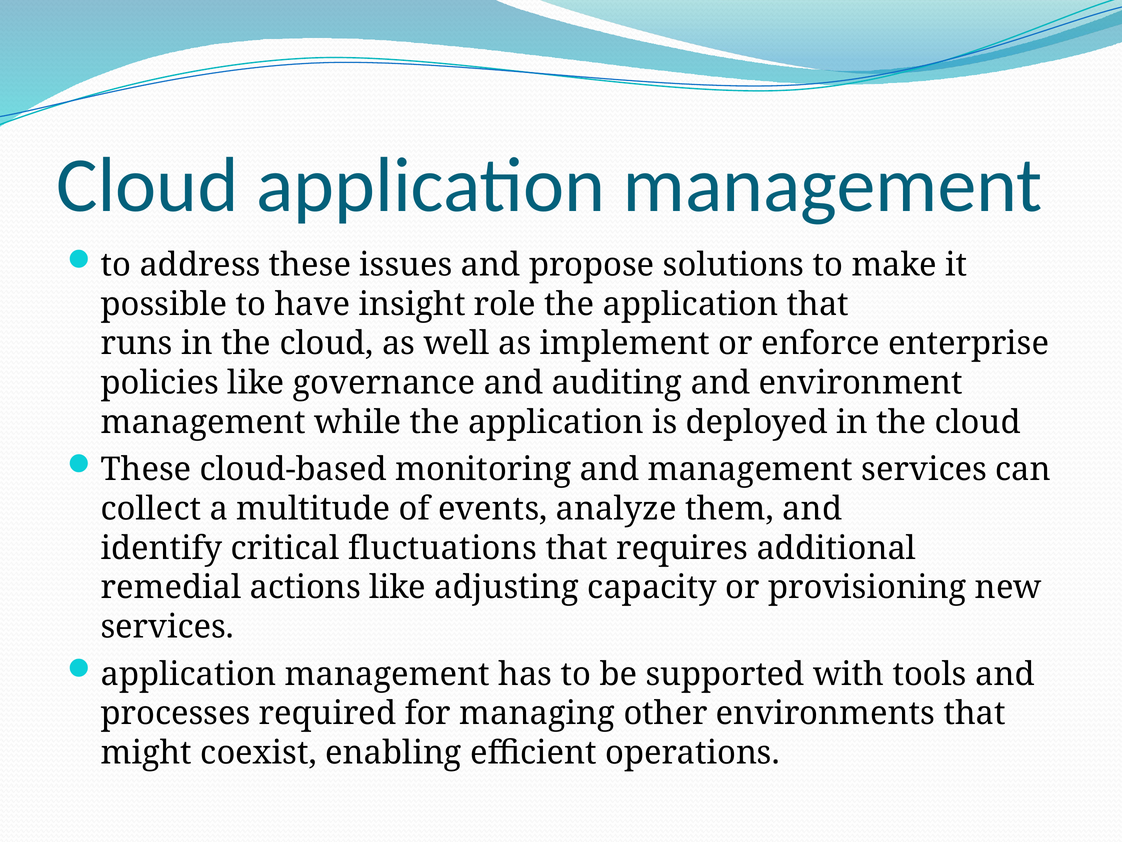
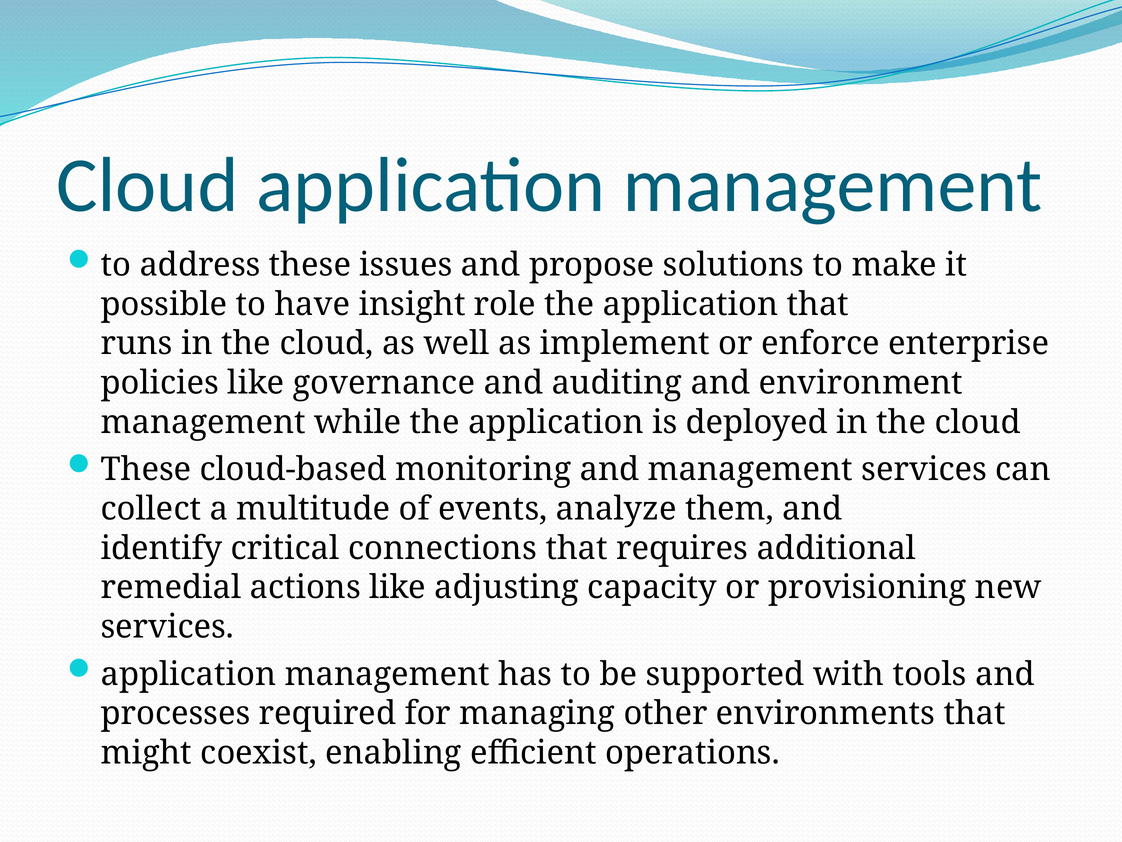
fluctuations: fluctuations -> connections
